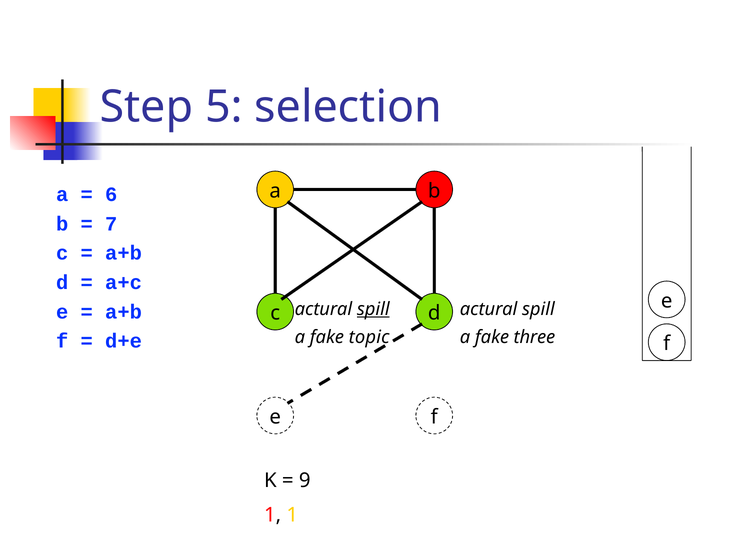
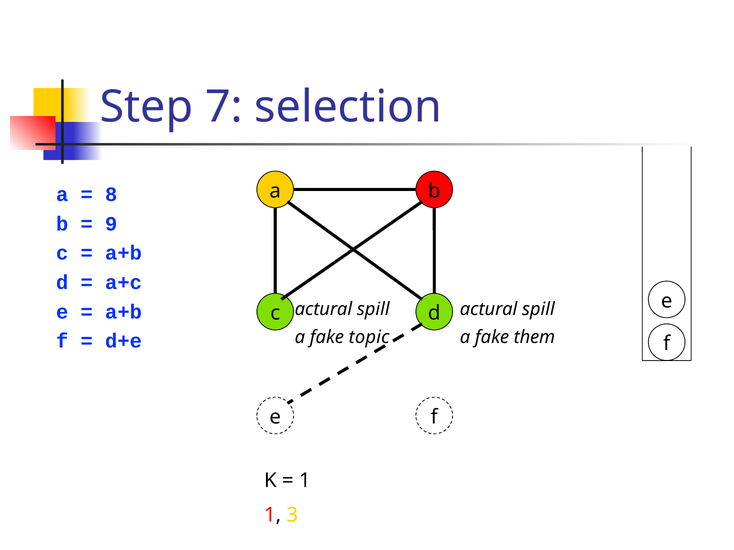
5: 5 -> 7
6: 6 -> 8
7: 7 -> 9
spill at (373, 309) underline: present -> none
three: three -> them
9 at (305, 481): 9 -> 1
1 1: 1 -> 3
